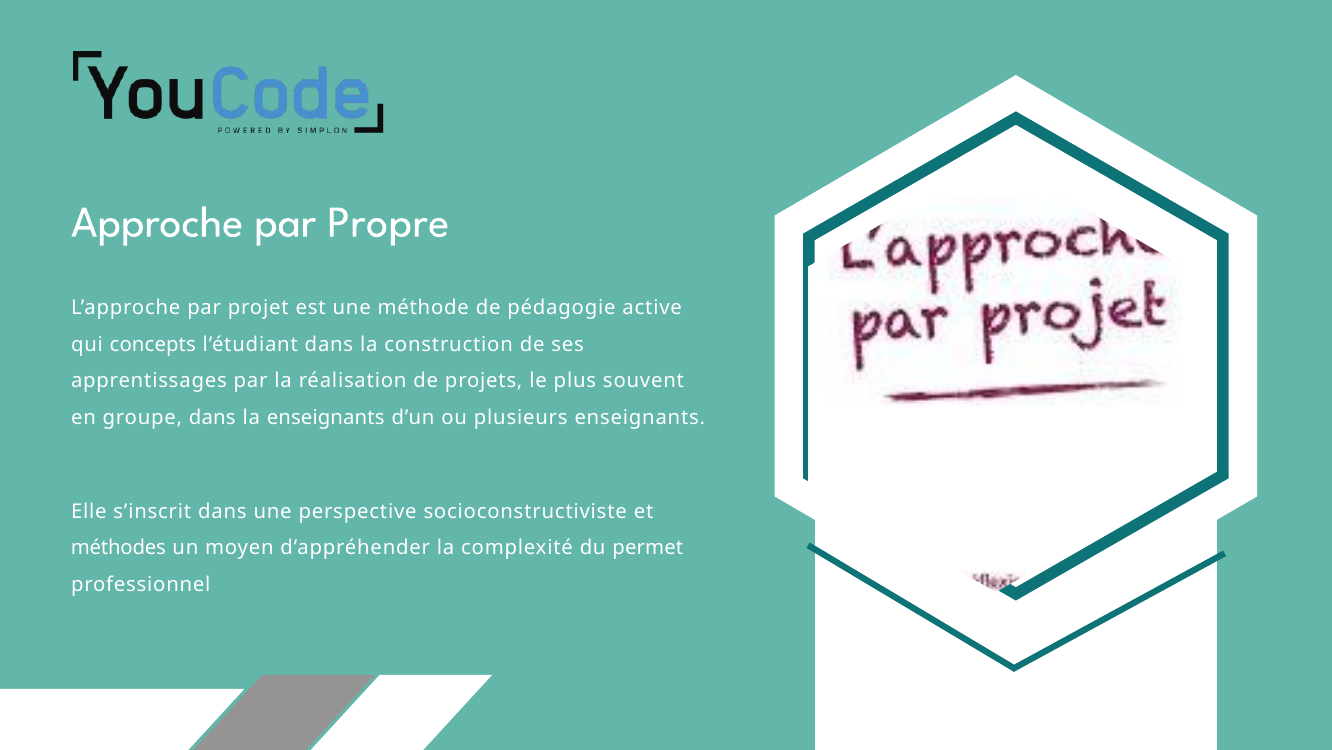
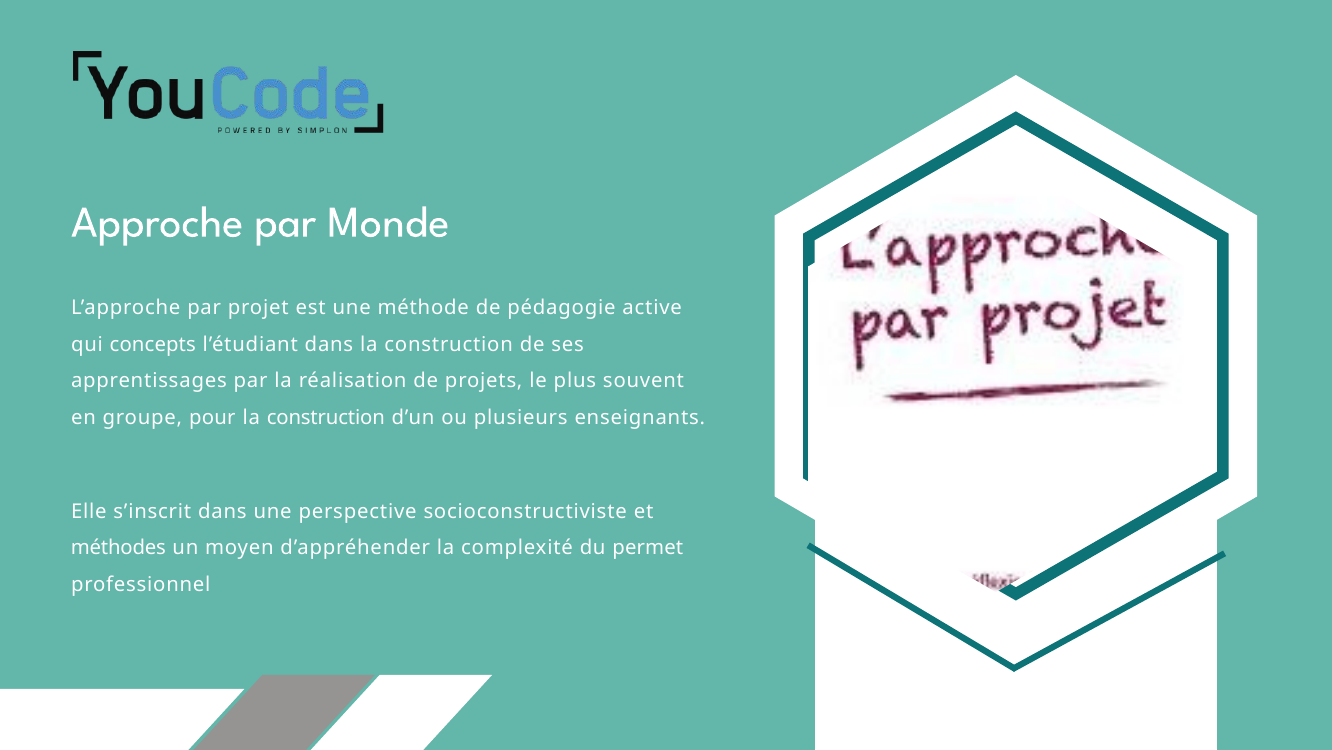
Propre: Propre -> Monde
groupe dans: dans -> pour
enseignants at (326, 417): enseignants -> construction
